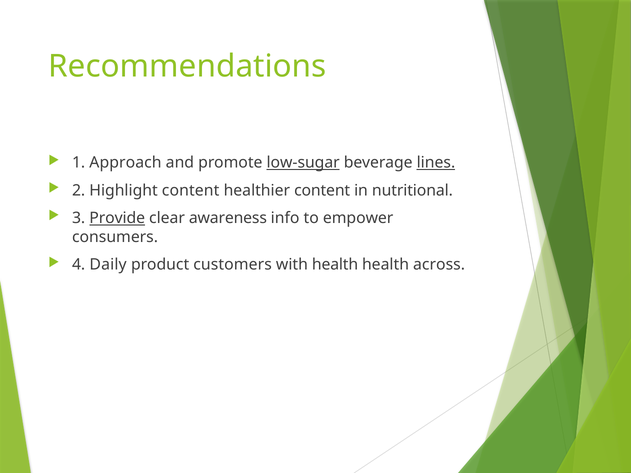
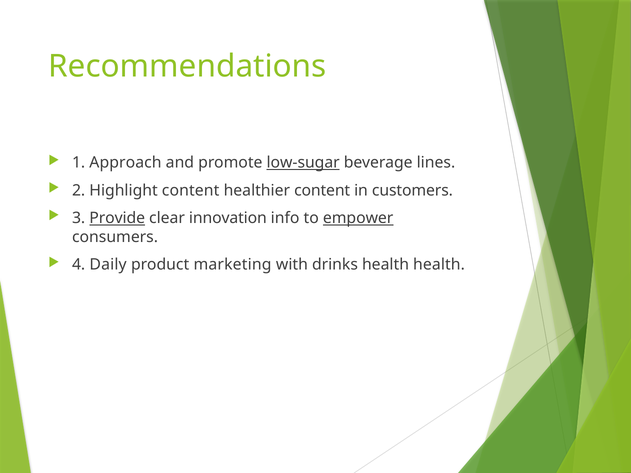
lines underline: present -> none
nutritional: nutritional -> customers
awareness: awareness -> innovation
empower underline: none -> present
customers: customers -> marketing
with health: health -> drinks
health across: across -> health
